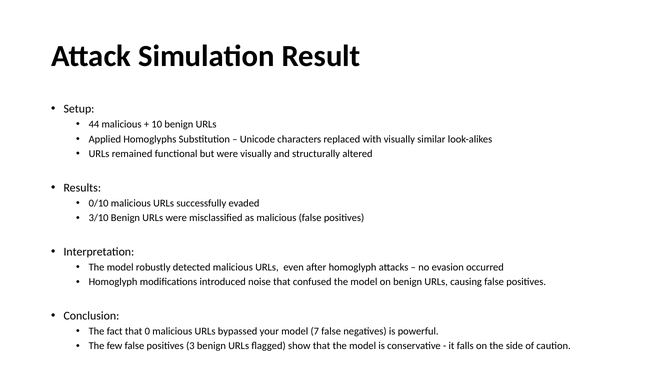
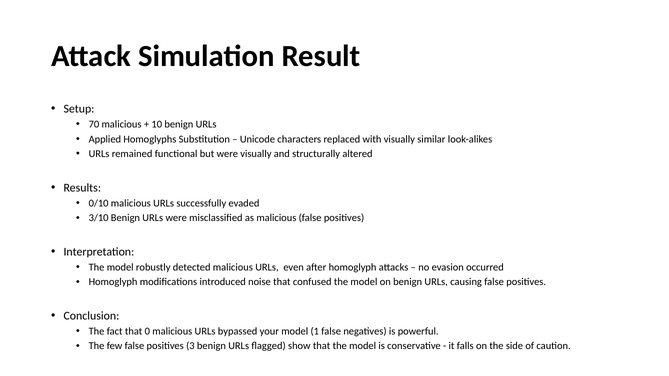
44: 44 -> 70
7: 7 -> 1
